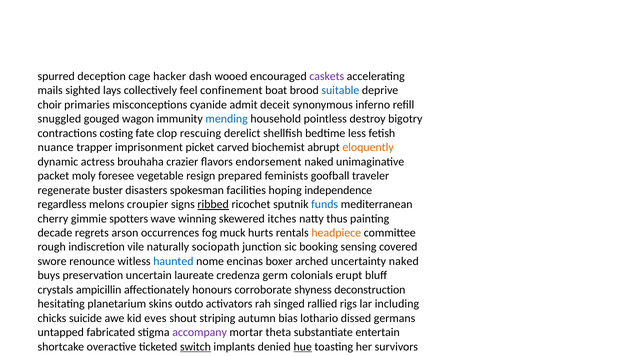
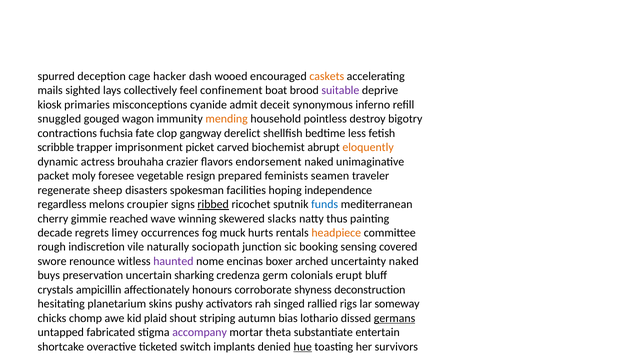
caskets colour: purple -> orange
suitable colour: blue -> purple
choir: choir -> kiosk
mending colour: blue -> orange
costing: costing -> fuchsia
rescuing: rescuing -> gangway
nuance: nuance -> scribble
goofball: goofball -> seamen
buster: buster -> sheep
gimmie spotters: spotters -> reached
itches: itches -> slacks
arson: arson -> limey
haunted colour: blue -> purple
laureate: laureate -> sharking
outdo: outdo -> pushy
including: including -> someway
suicide: suicide -> chomp
eves: eves -> plaid
germans underline: none -> present
switch underline: present -> none
